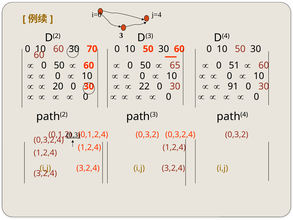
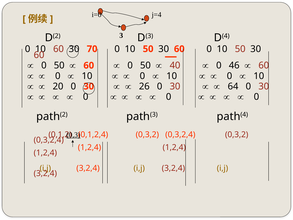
65: 65 -> 40
51: 51 -> 46
22: 22 -> 26
91: 91 -> 64
